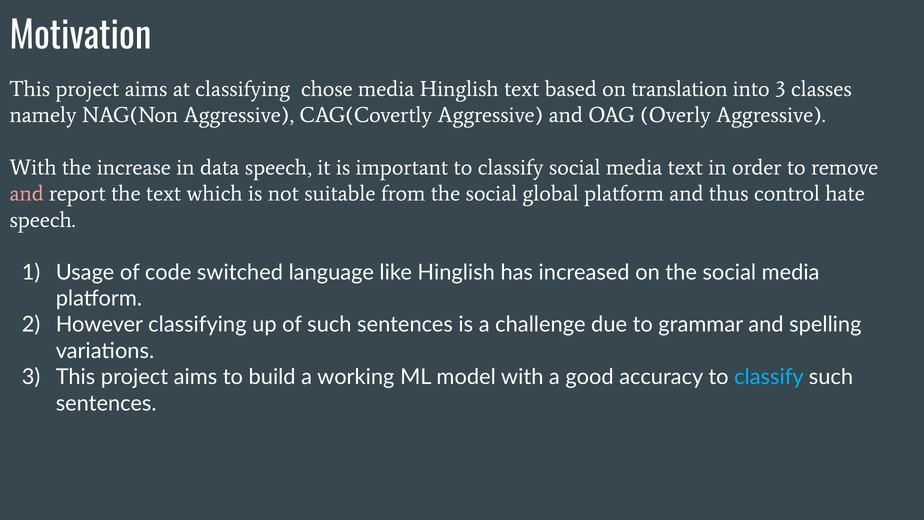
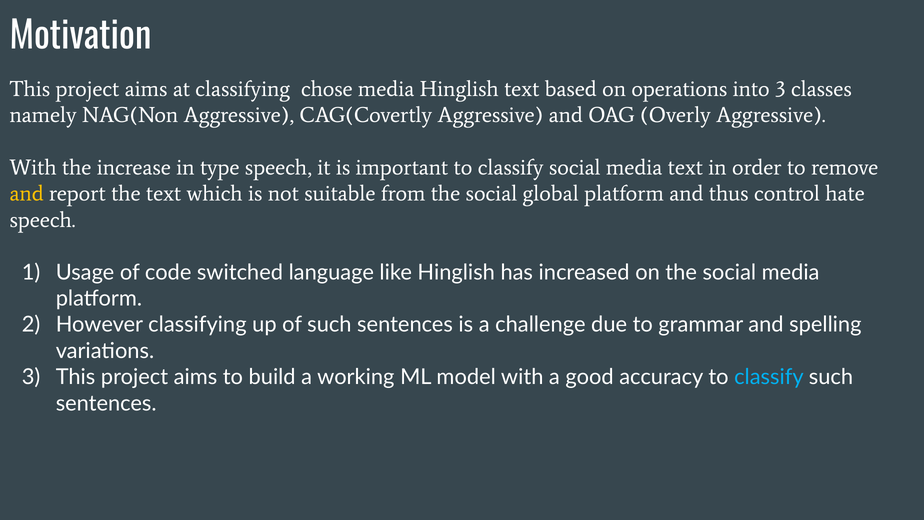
translation: translation -> operations
data: data -> type
and at (27, 194) colour: pink -> yellow
